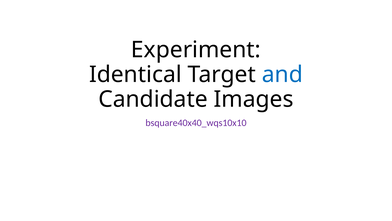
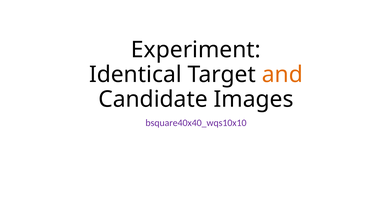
and colour: blue -> orange
